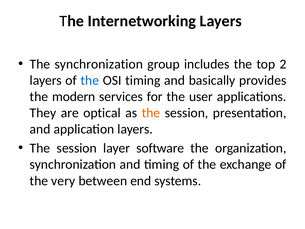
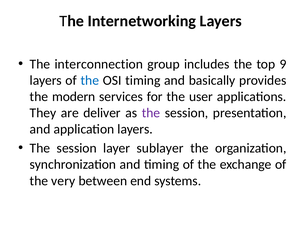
The synchronization: synchronization -> interconnection
2: 2 -> 9
optical: optical -> deliver
the at (151, 113) colour: orange -> purple
software: software -> sublayer
